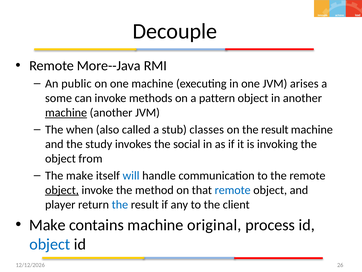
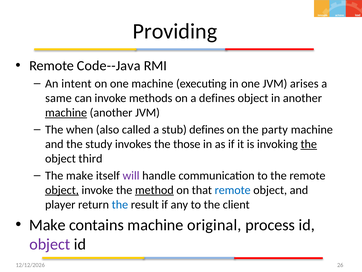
Decouple: Decouple -> Providing
More--Java: More--Java -> Code--Java
public: public -> intent
some: some -> same
a pattern: pattern -> defines
stub classes: classes -> defines
on the result: result -> party
social: social -> those
the at (309, 144) underline: none -> present
from: from -> third
will colour: blue -> purple
method underline: none -> present
object at (50, 244) colour: blue -> purple
